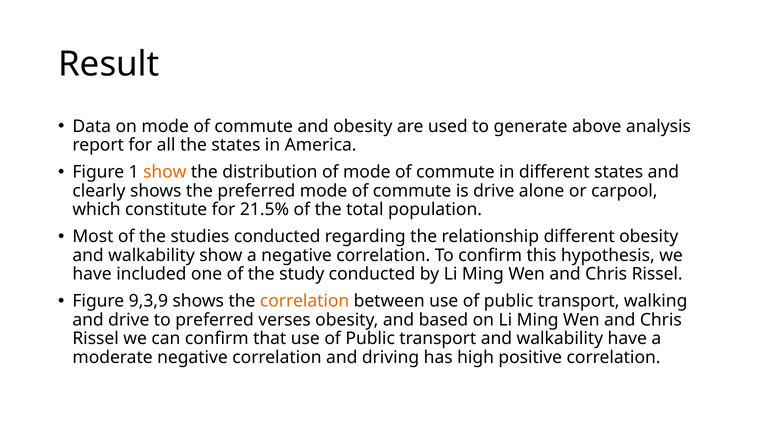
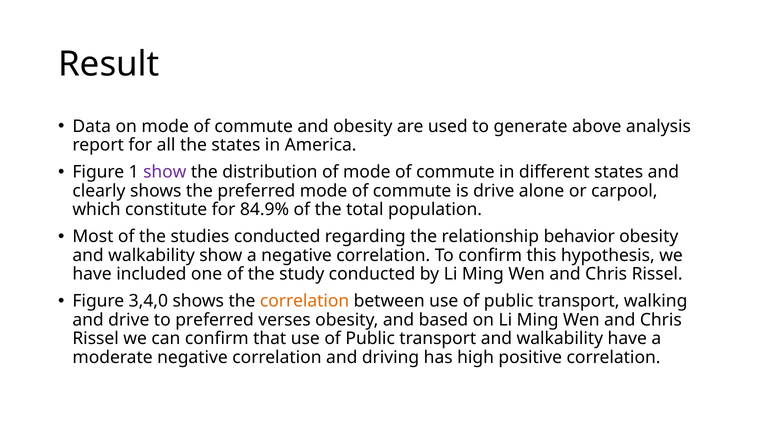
show at (165, 172) colour: orange -> purple
21.5%: 21.5% -> 84.9%
relationship different: different -> behavior
9,3,9: 9,3,9 -> 3,4,0
